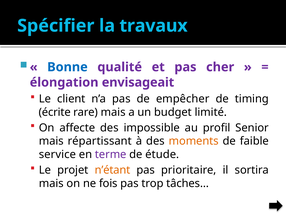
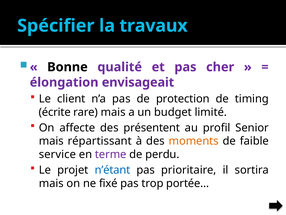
Bonne colour: blue -> black
empêcher: empêcher -> protection
impossible: impossible -> présentent
étude: étude -> perdu
n’étant colour: orange -> blue
fois: fois -> fixé
tâches…: tâches… -> portée…
